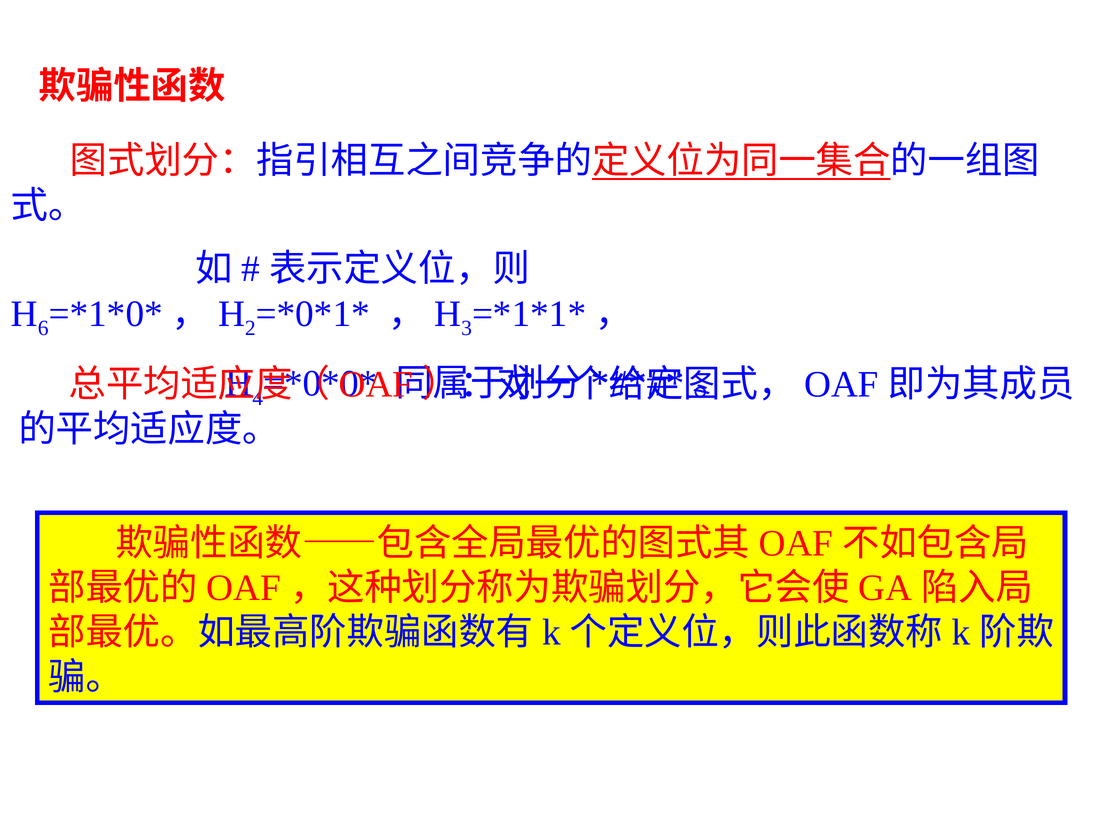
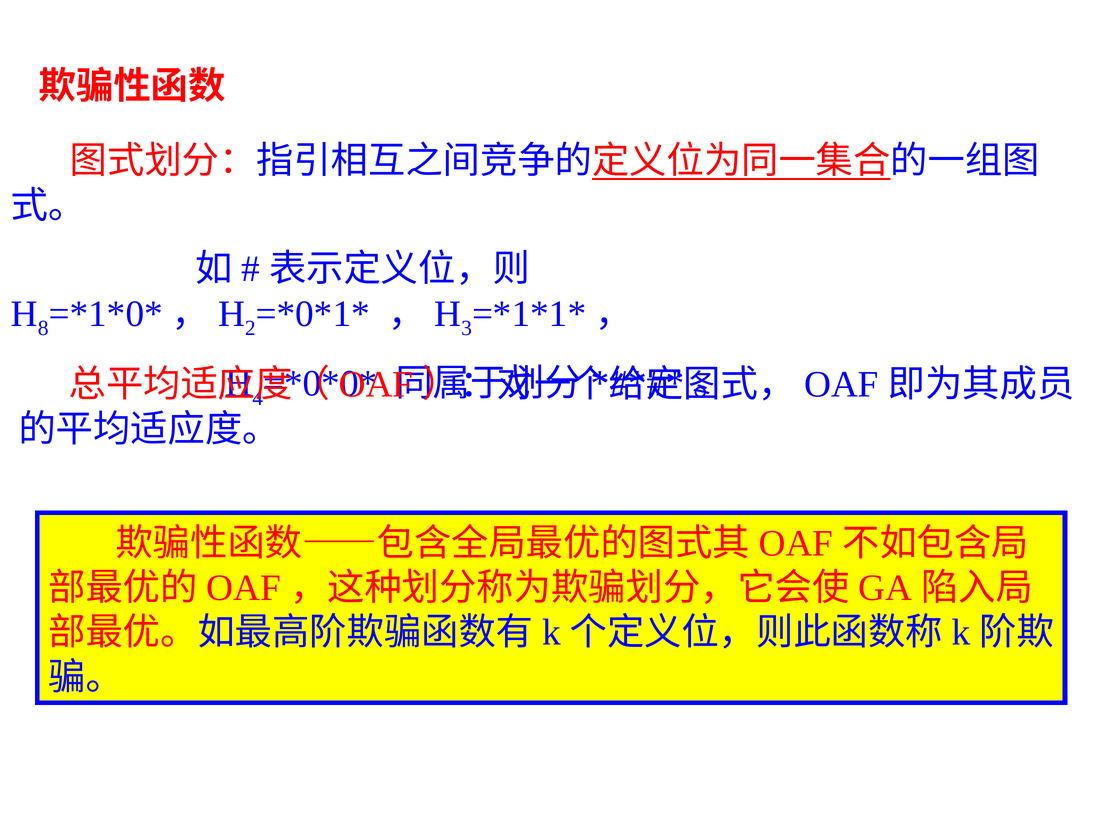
6: 6 -> 8
